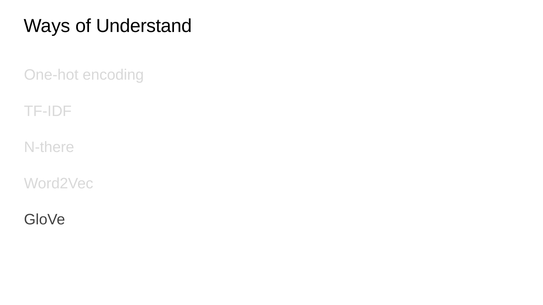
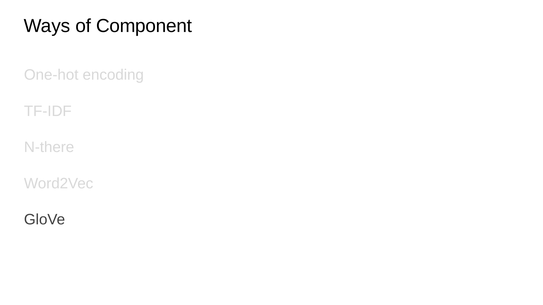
Understand: Understand -> Component
